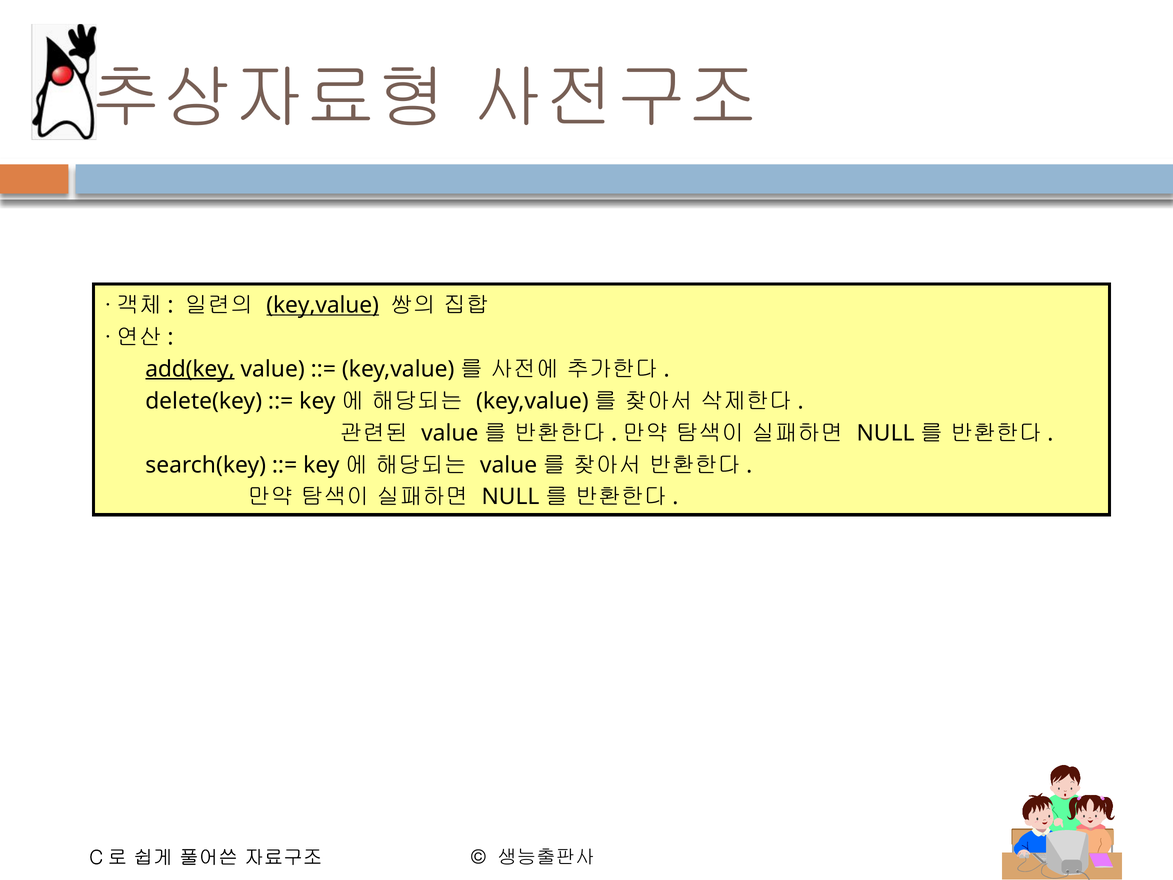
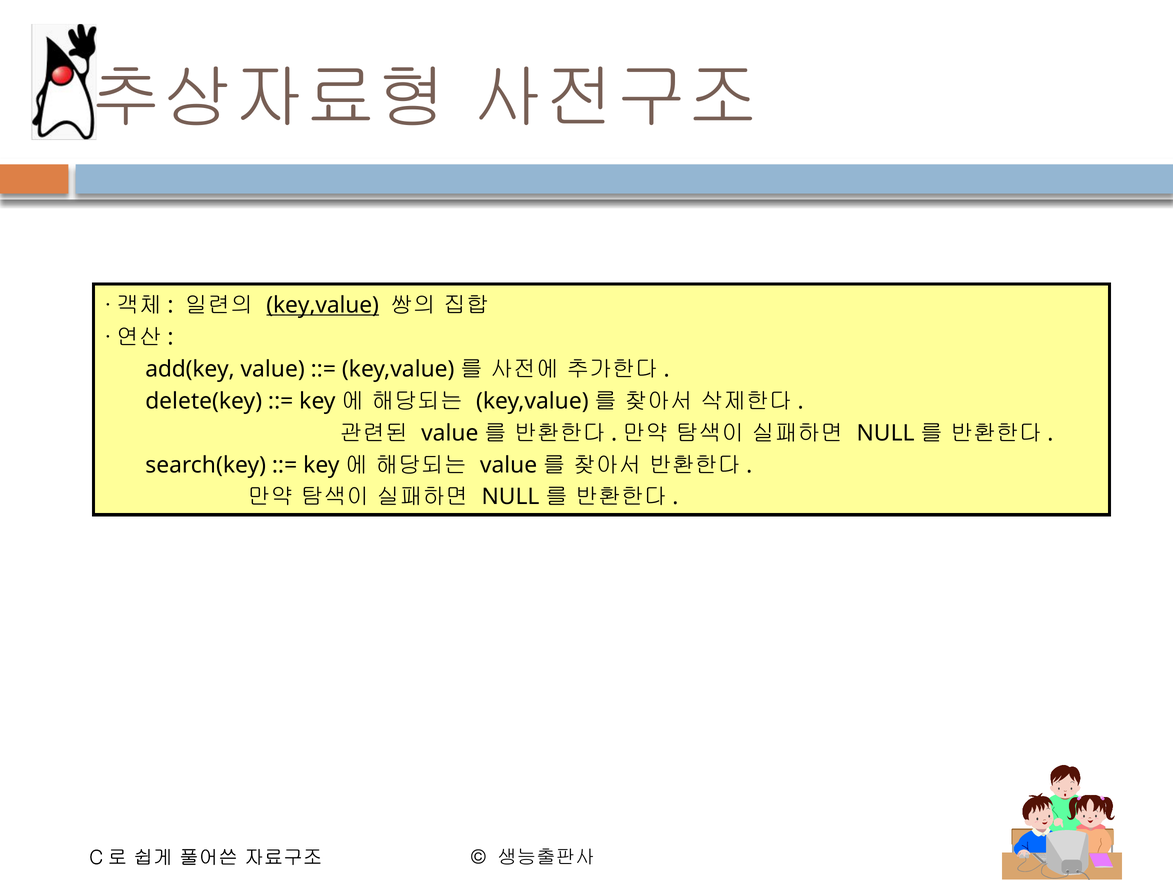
add(key underline: present -> none
